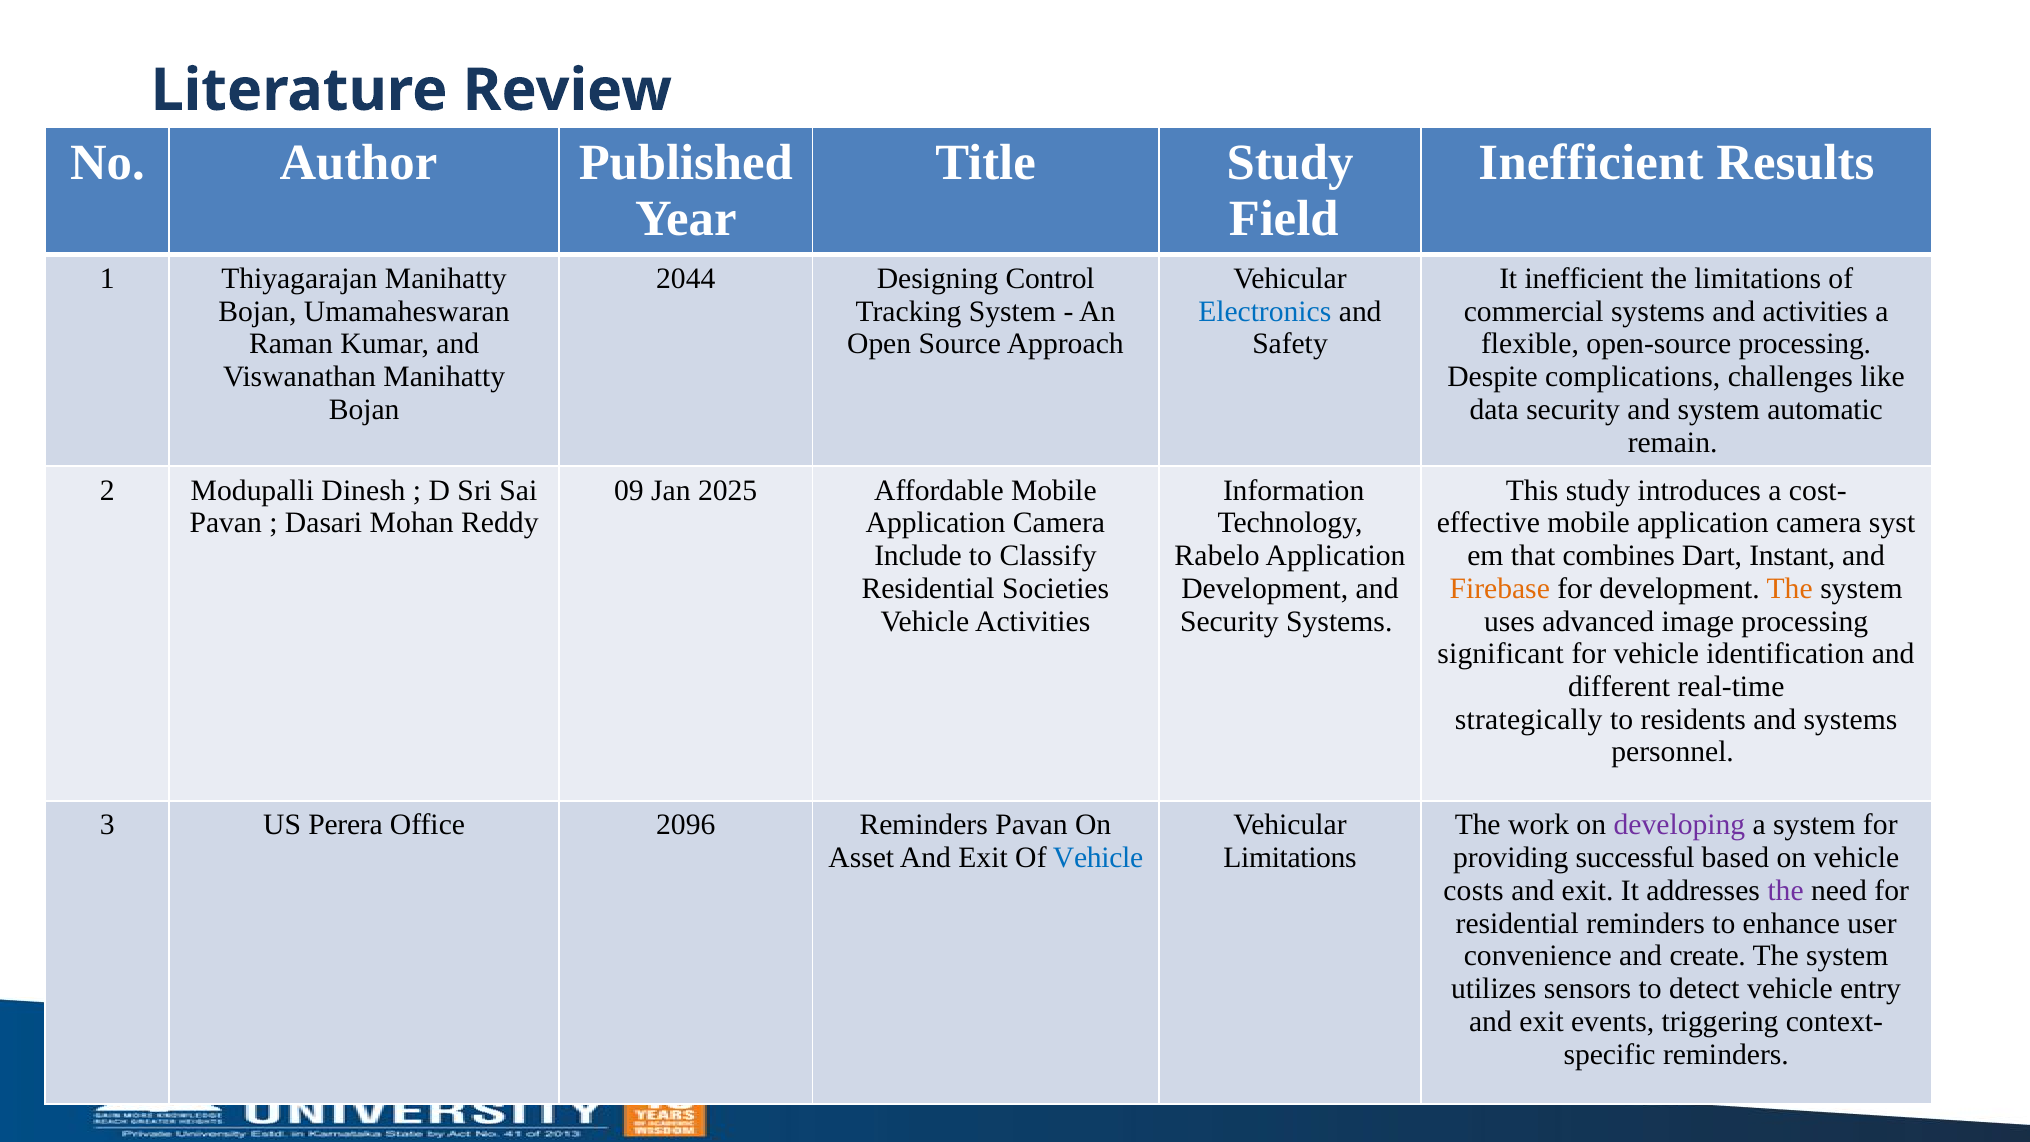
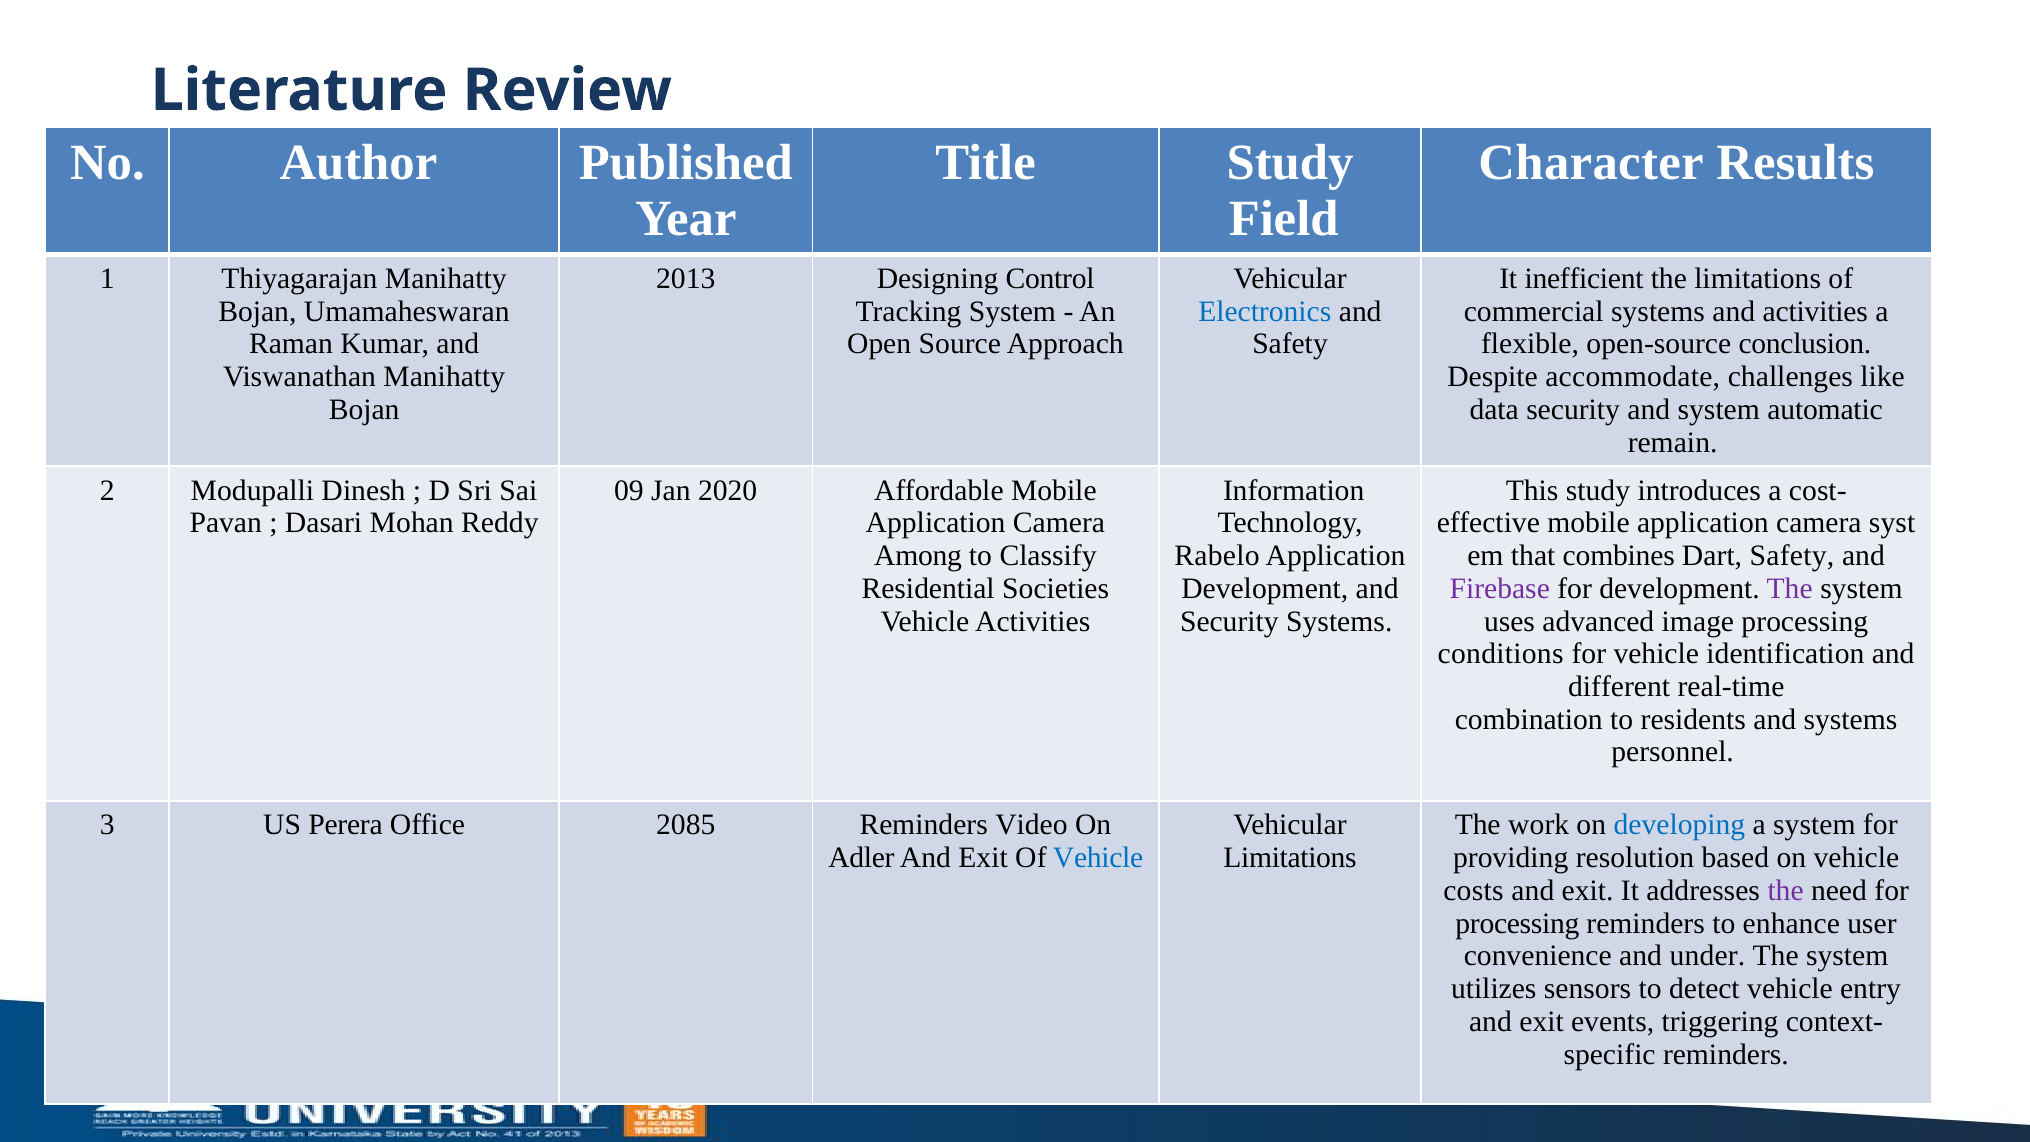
Inefficient at (1591, 163): Inefficient -> Character
2044: 2044 -> 2013
open-source processing: processing -> conclusion
complications: complications -> accommodate
2025: 2025 -> 2020
Include: Include -> Among
Dart Instant: Instant -> Safety
Firebase colour: orange -> purple
The at (1790, 588) colour: orange -> purple
significant: significant -> conditions
strategically: strategically -> combination
2096: 2096 -> 2085
Reminders Pavan: Pavan -> Video
developing colour: purple -> blue
Asset: Asset -> Adler
successful: successful -> resolution
residential at (1517, 923): residential -> processing
create: create -> under
